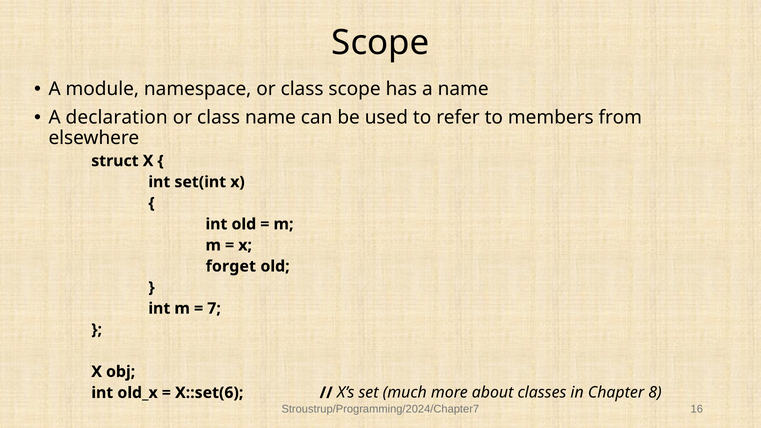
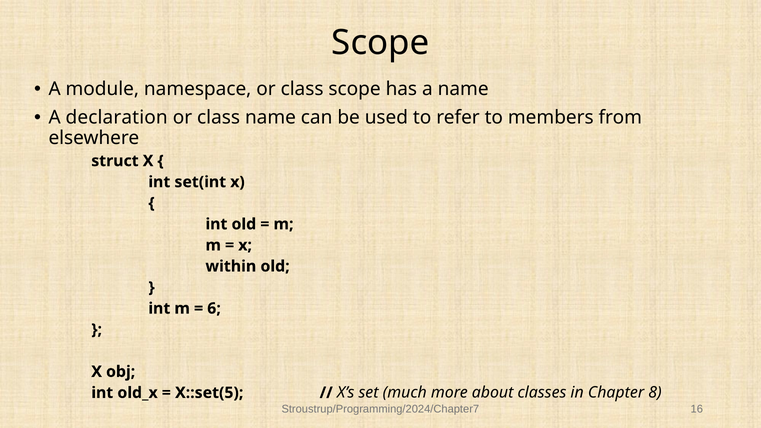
forget: forget -> within
7: 7 -> 6
X::set(6: X::set(6 -> X::set(5
